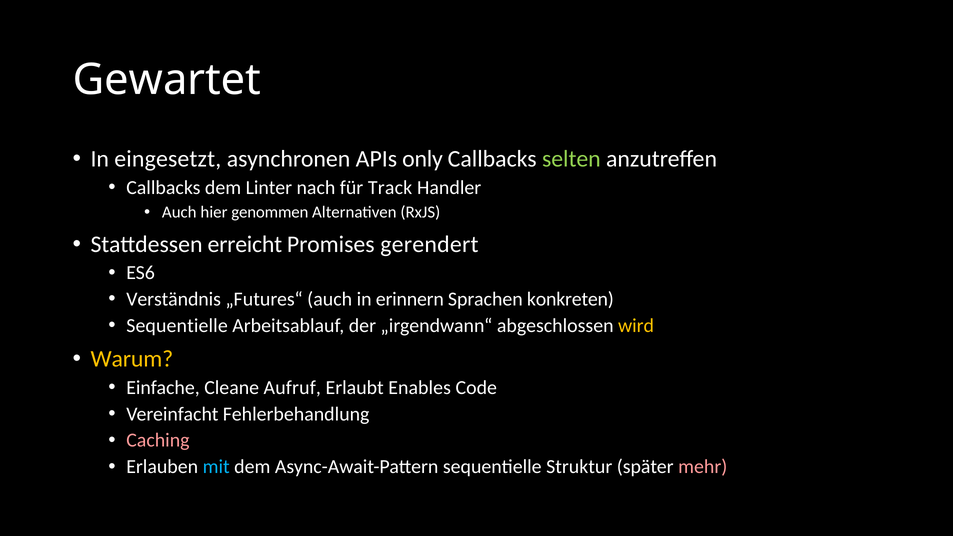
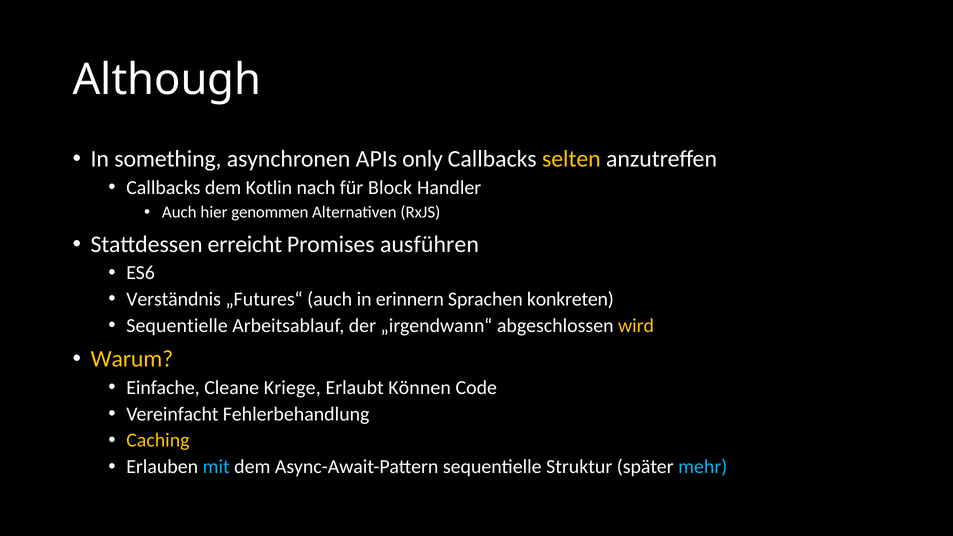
Gewartet: Gewartet -> Although
eingesetzt: eingesetzt -> something
selten colour: light green -> yellow
Linter: Linter -> Kotlin
Track: Track -> Block
gerendert: gerendert -> ausführen
Aufruf: Aufruf -> Kriege
Enables: Enables -> Können
Caching colour: pink -> yellow
mehr colour: pink -> light blue
